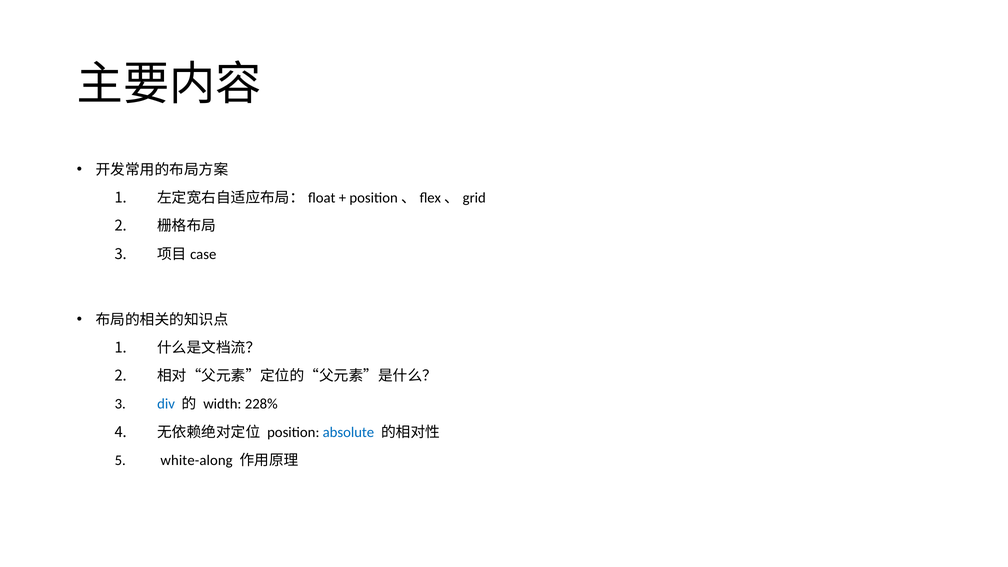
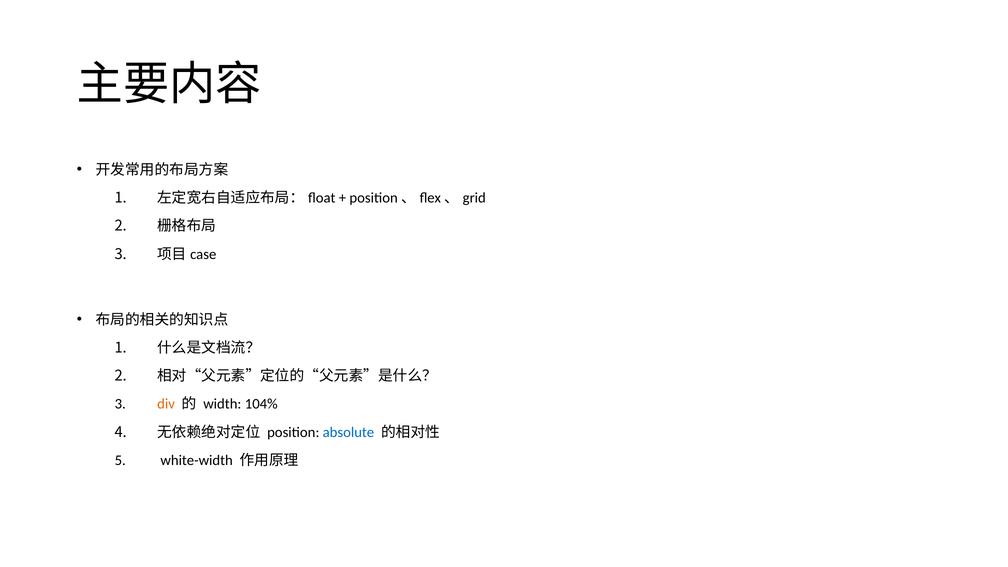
div colour: blue -> orange
228%: 228% -> 104%
white-along: white-along -> white-width
